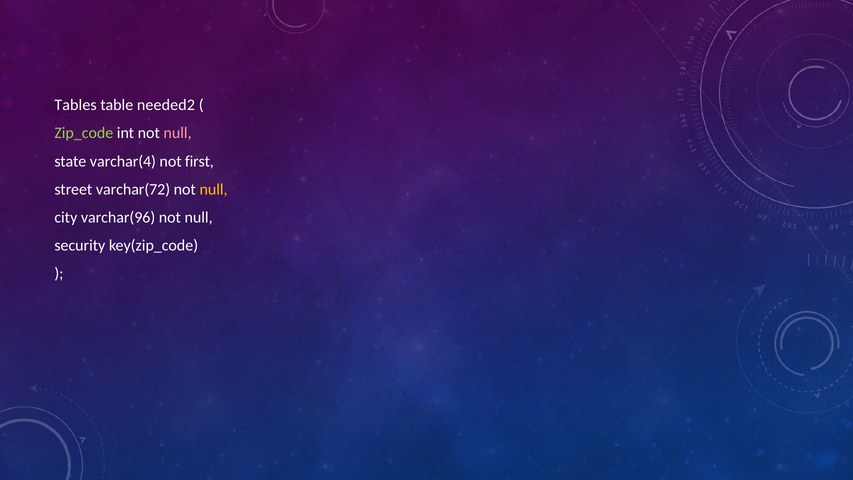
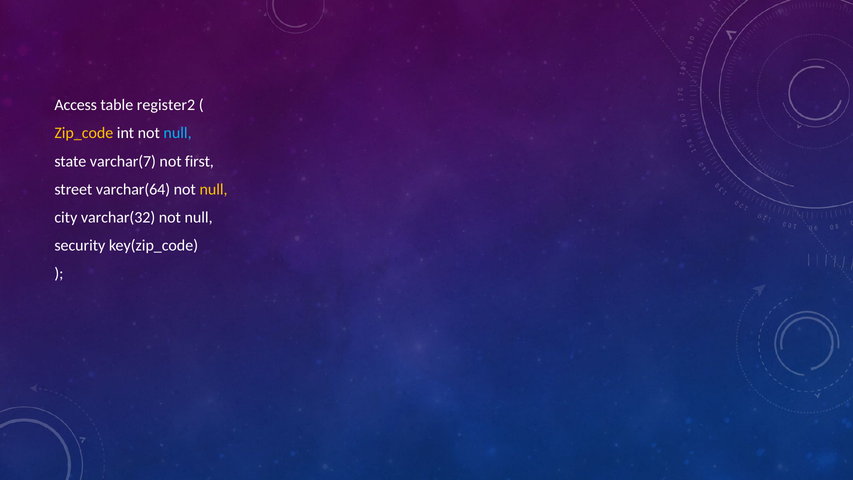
Tables: Tables -> Access
needed2: needed2 -> register2
Zip_code colour: light green -> yellow
null at (178, 133) colour: pink -> light blue
varchar(4: varchar(4 -> varchar(7
varchar(72: varchar(72 -> varchar(64
varchar(96: varchar(96 -> varchar(32
